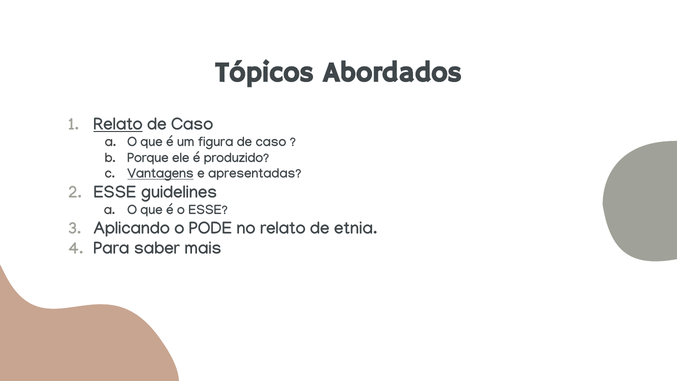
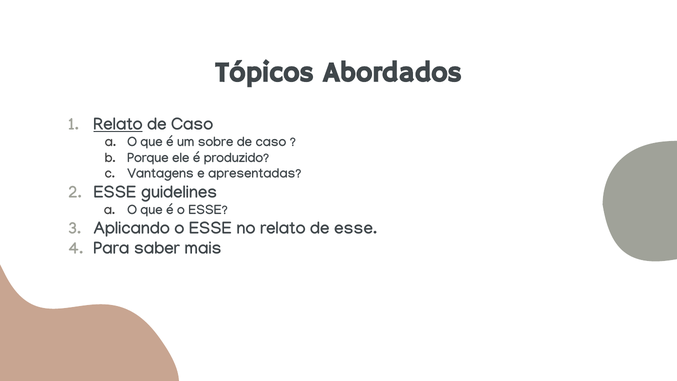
figura: figura -> sobre
Vantagens underline: present -> none
Aplicando o PODE: PODE -> ESSE
de etnia: etnia -> esse
